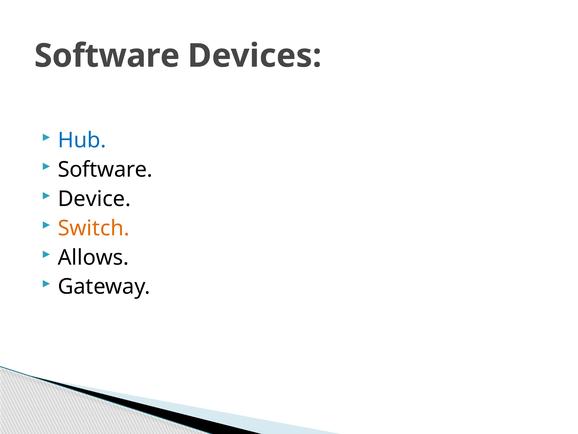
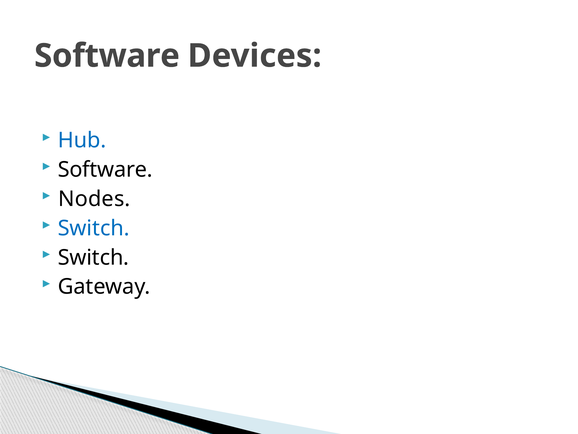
Device: Device -> Nodes
Switch at (94, 228) colour: orange -> blue
Allows at (93, 257): Allows -> Switch
